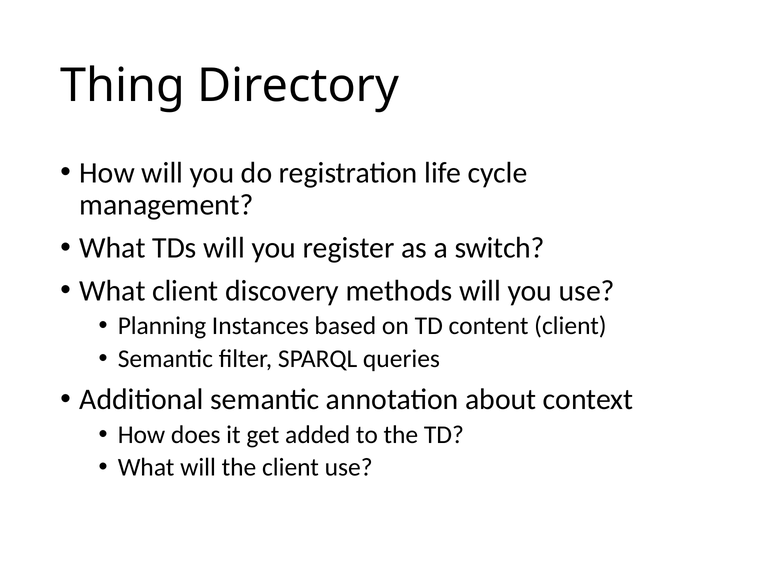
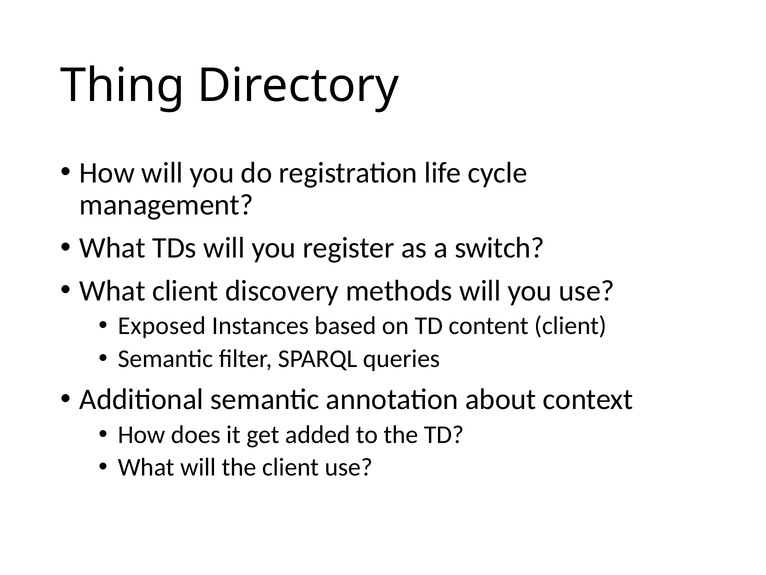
Planning: Planning -> Exposed
